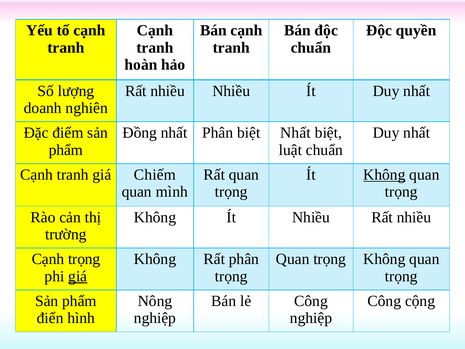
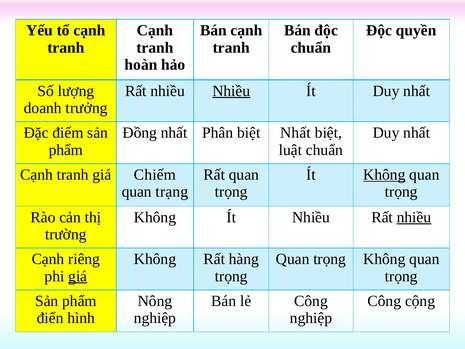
Nhiều at (231, 91) underline: none -> present
nghiên: nghiên -> trưởng
mình: mình -> trạng
nhiều at (414, 217) underline: none -> present
Cạnh trọng: trọng -> riêng
Rất phân: phân -> hàng
